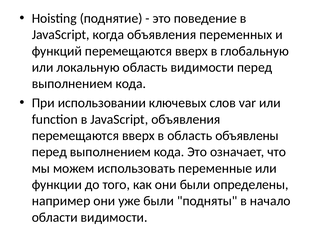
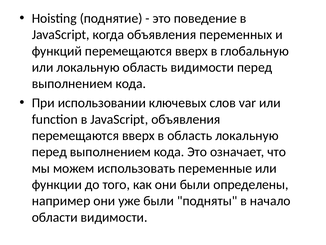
область объявлены: объявлены -> локальную
